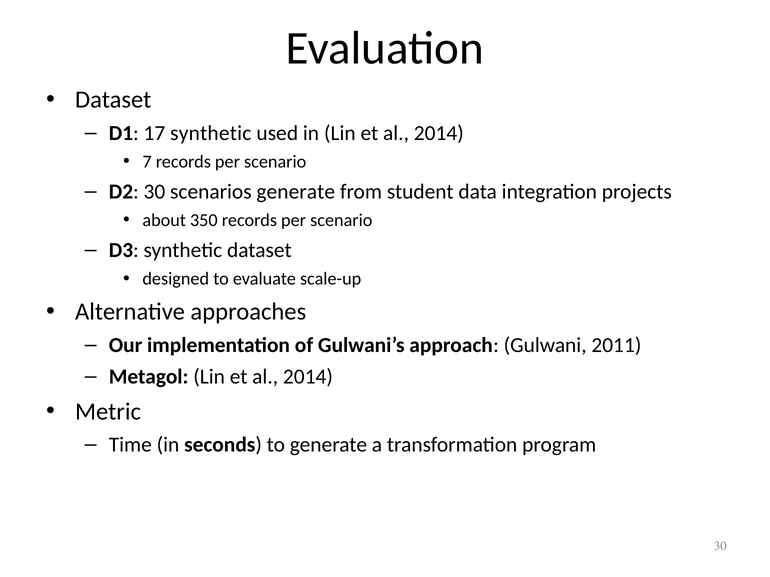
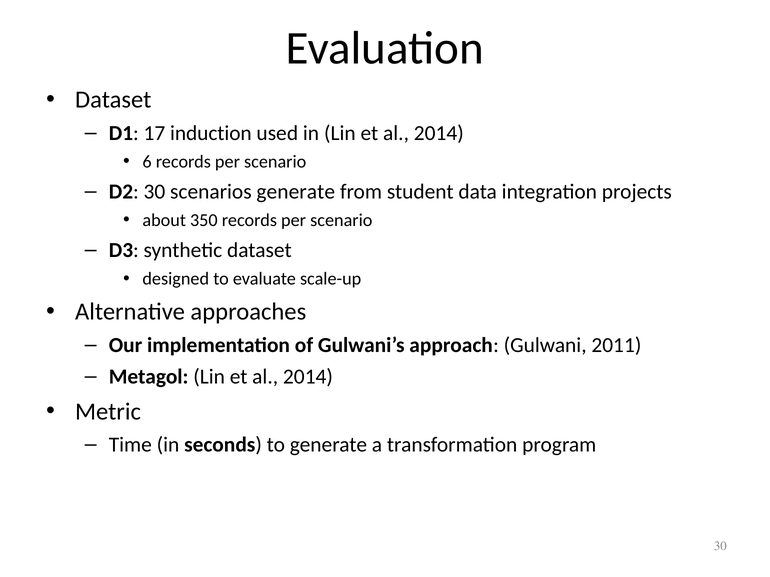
17 synthetic: synthetic -> induction
7: 7 -> 6
